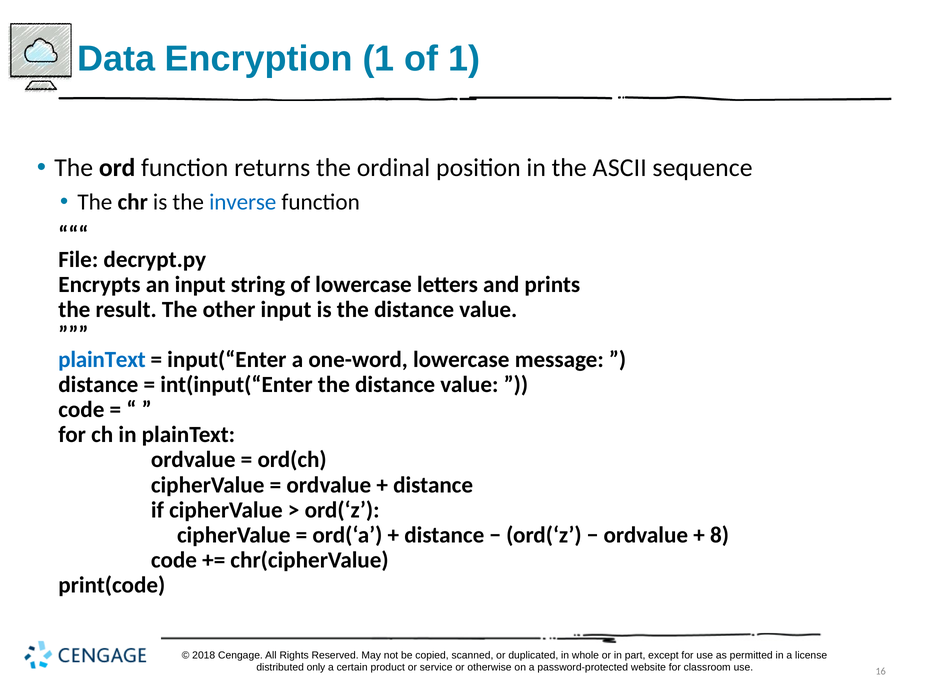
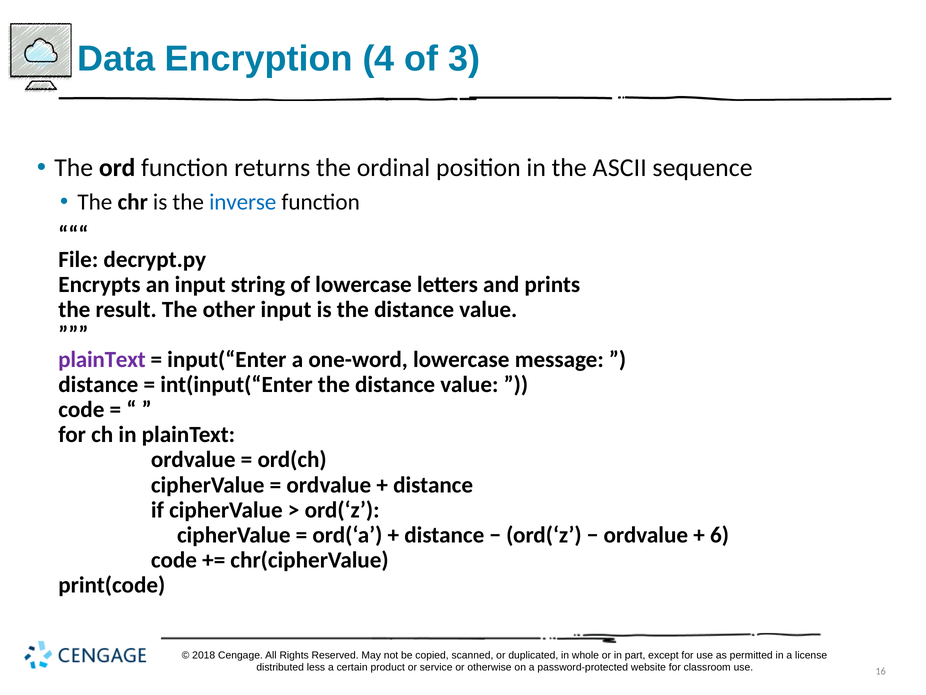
Encryption 1: 1 -> 4
of 1: 1 -> 3
plainText at (102, 359) colour: blue -> purple
8: 8 -> 6
only: only -> less
